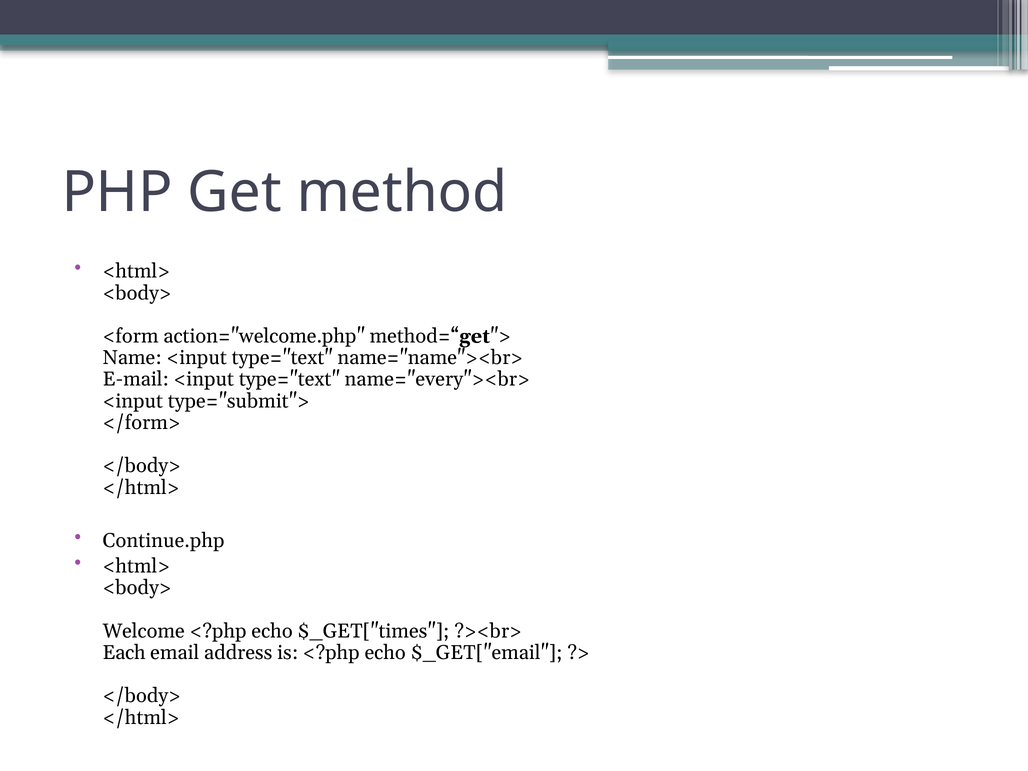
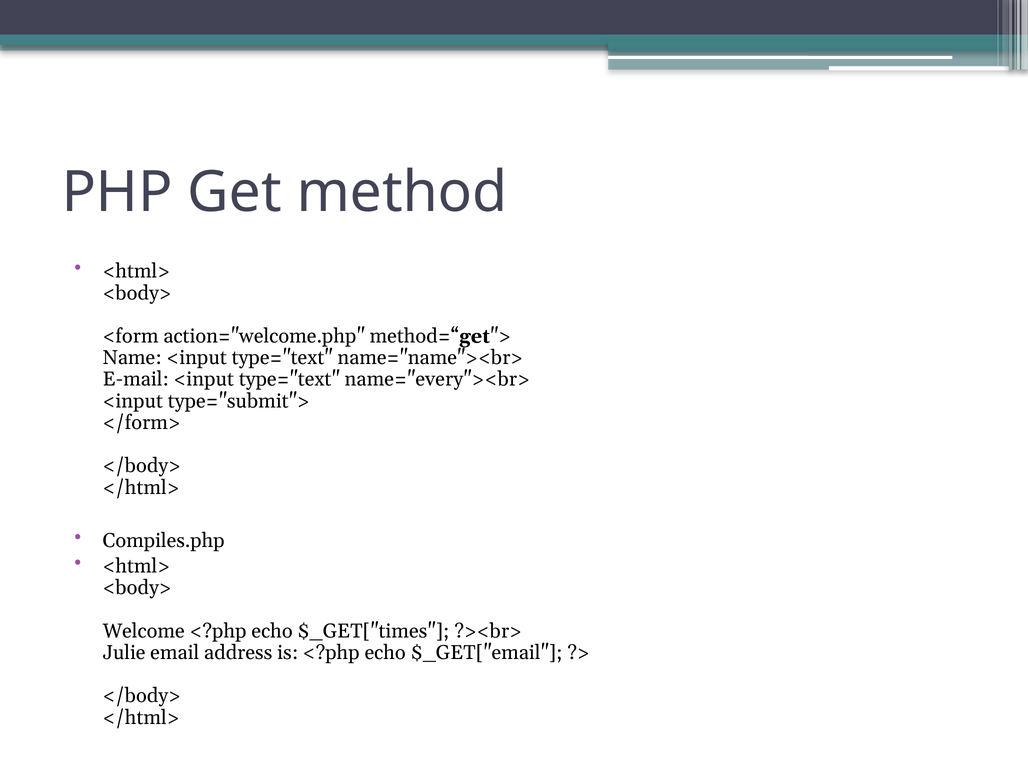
Continue.php: Continue.php -> Compiles.php
Each: Each -> Julie
